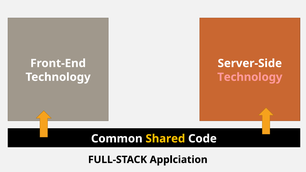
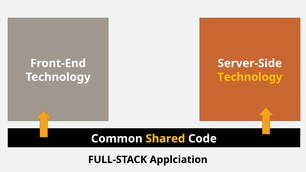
Technology at (250, 77) colour: pink -> yellow
